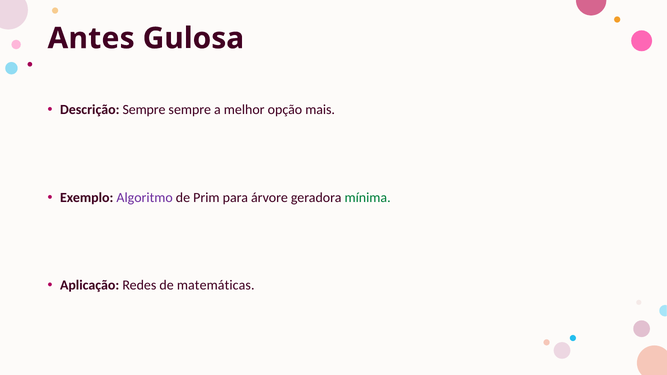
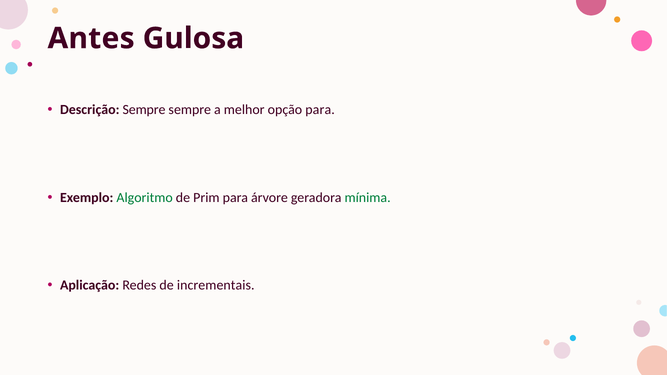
opção mais: mais -> para
Algoritmo colour: purple -> green
matemáticas: matemáticas -> incrementais
